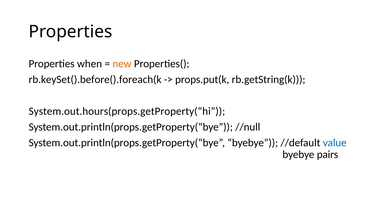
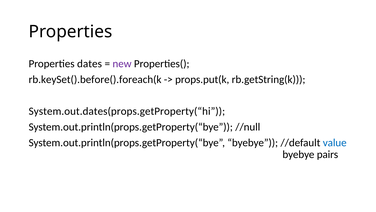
when: when -> dates
new colour: orange -> purple
System.out.hours(props.getProperty(“hi: System.out.hours(props.getProperty(“hi -> System.out.dates(props.getProperty(“hi
